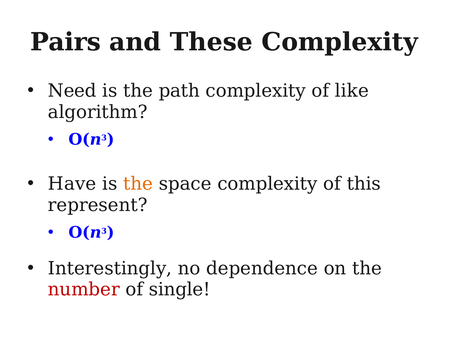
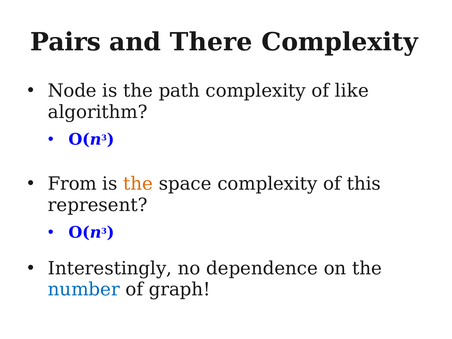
These: These -> There
Need: Need -> Node
Have: Have -> From
number colour: red -> blue
single: single -> graph
